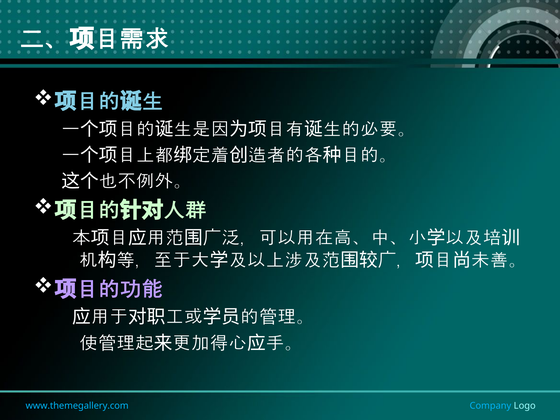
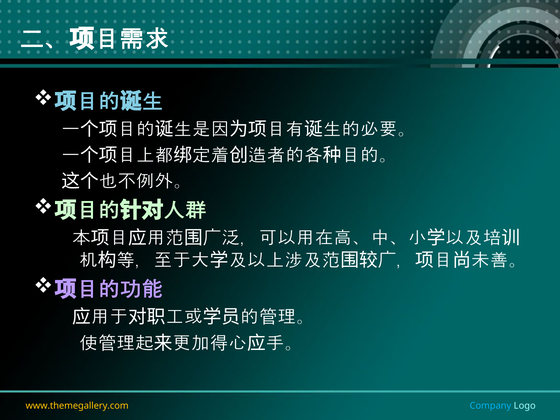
www.themegallery.com colour: light blue -> yellow
